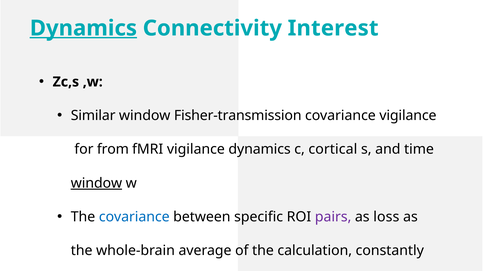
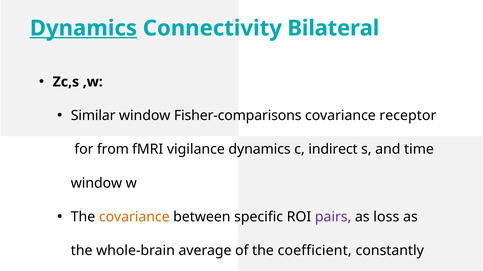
Interest: Interest -> Bilateral
Fisher-transmission: Fisher-transmission -> Fisher-comparisons
covariance vigilance: vigilance -> receptor
cortical: cortical -> indirect
window at (96, 184) underline: present -> none
covariance at (134, 217) colour: blue -> orange
calculation: calculation -> coefficient
